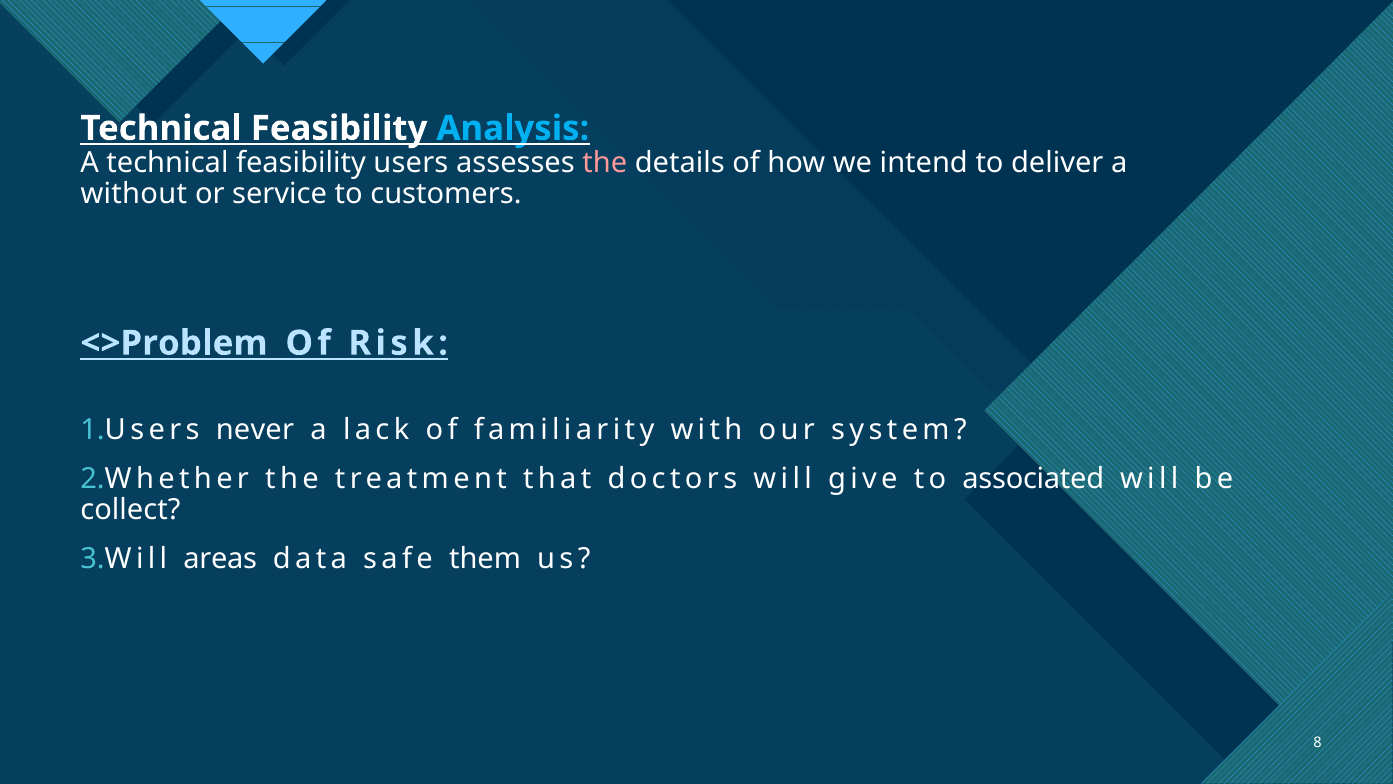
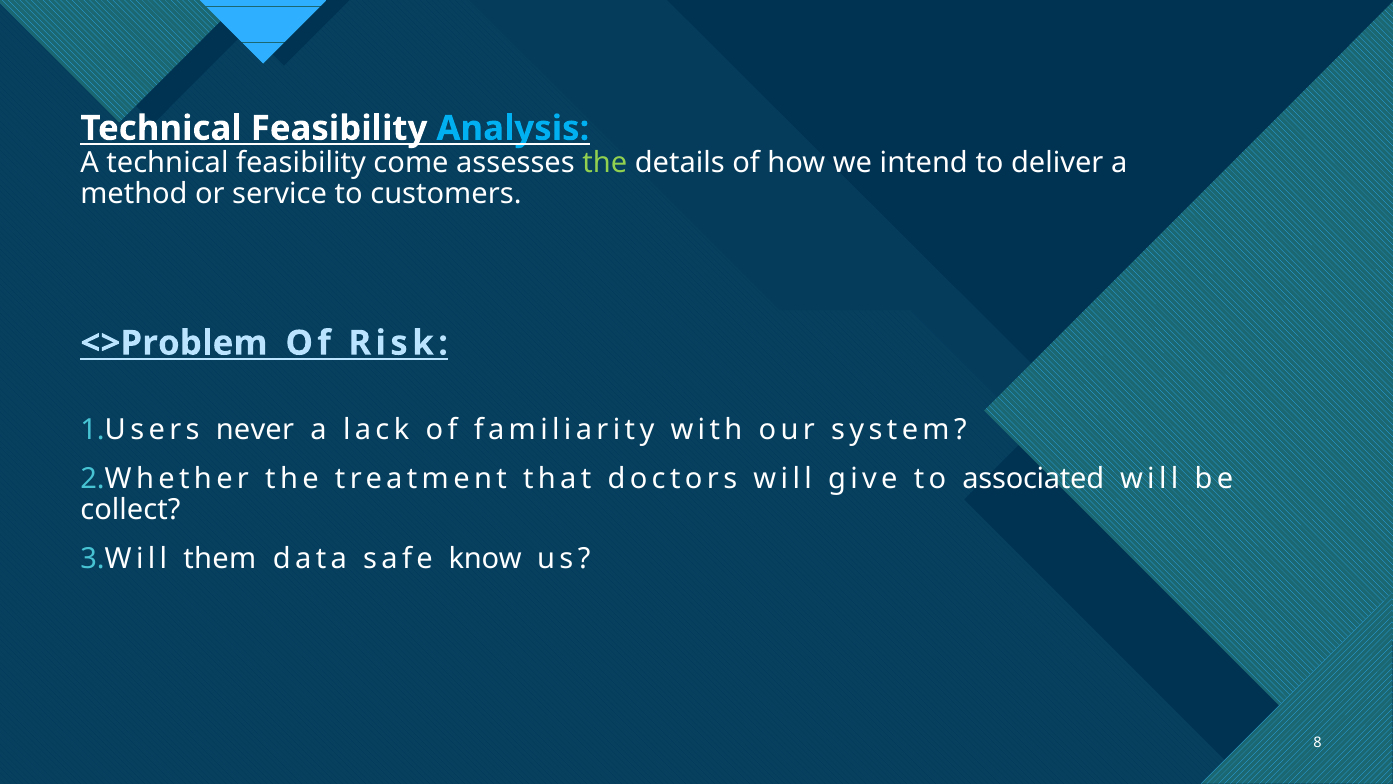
users: users -> come
the at (605, 163) colour: pink -> light green
without: without -> method
areas: areas -> them
them: them -> know
